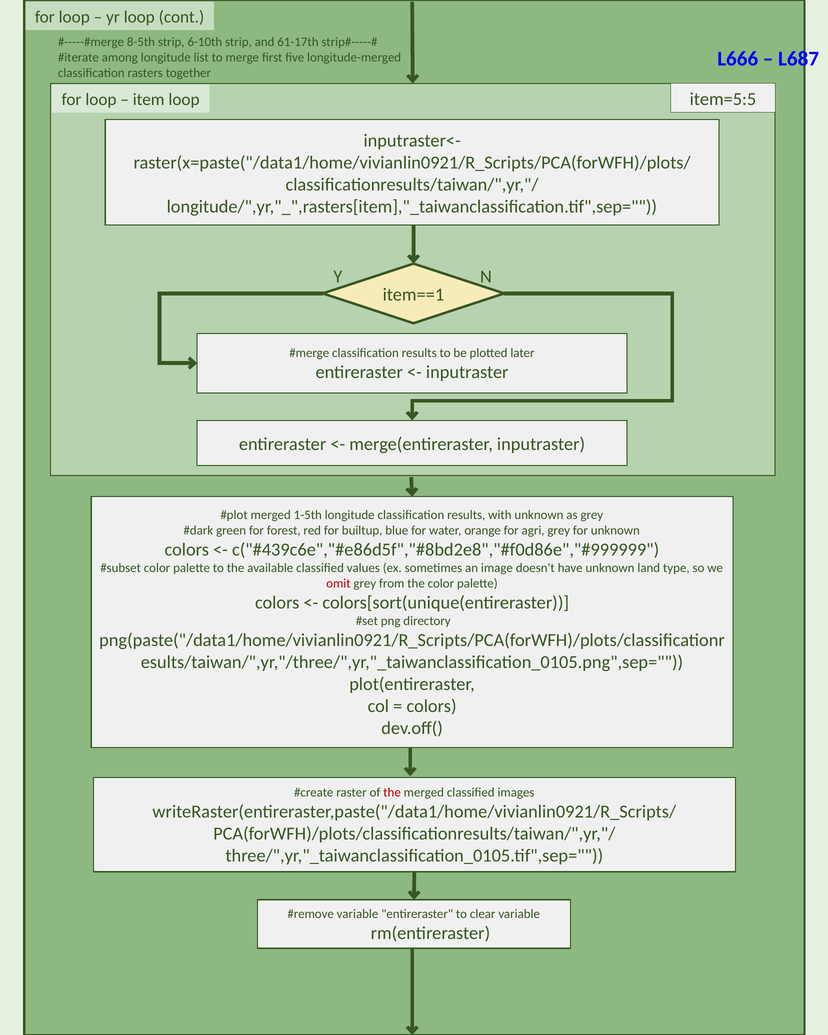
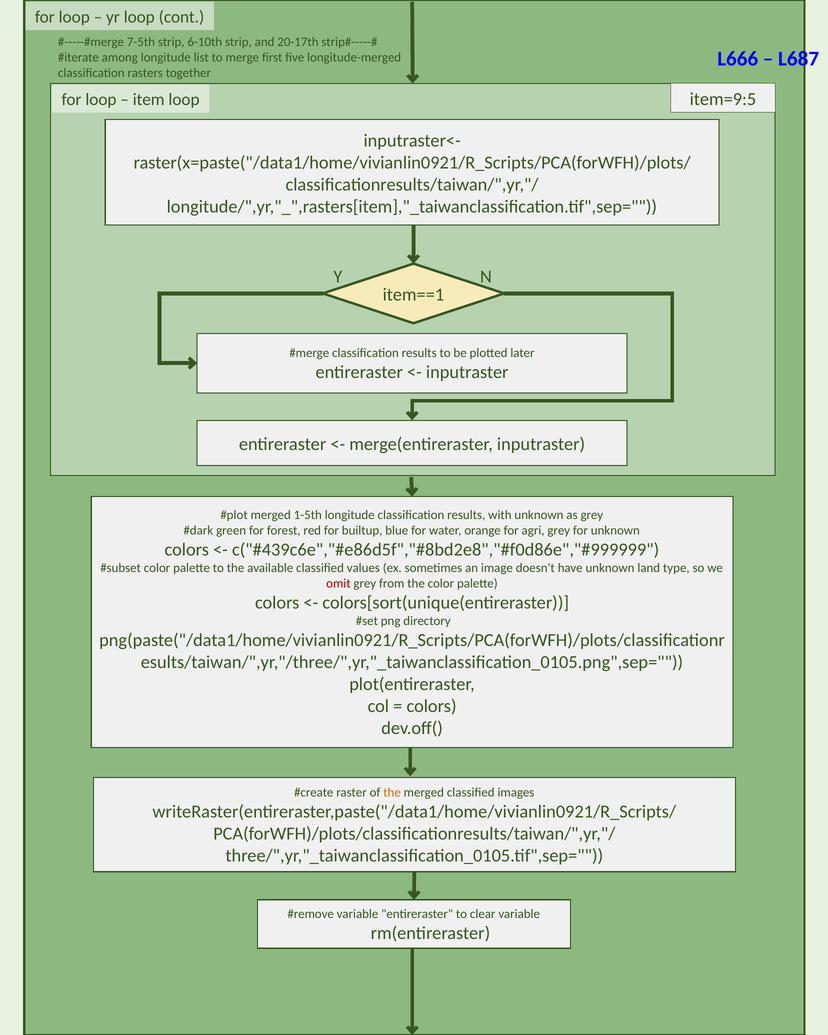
8-5th: 8-5th -> 7-5th
61-17th: 61-17th -> 20-17th
item=5:5: item=5:5 -> item=9:5
the at (392, 792) colour: red -> orange
